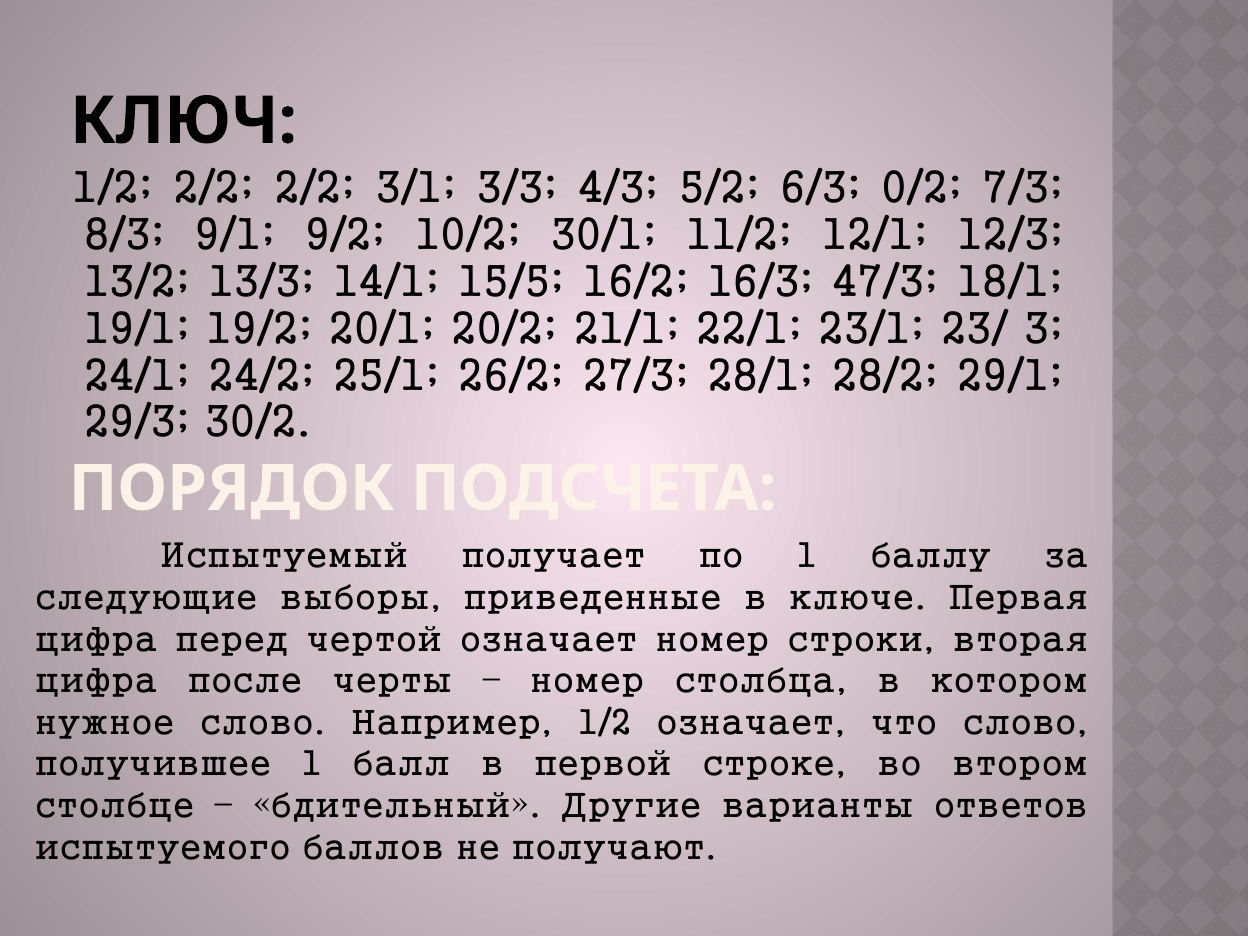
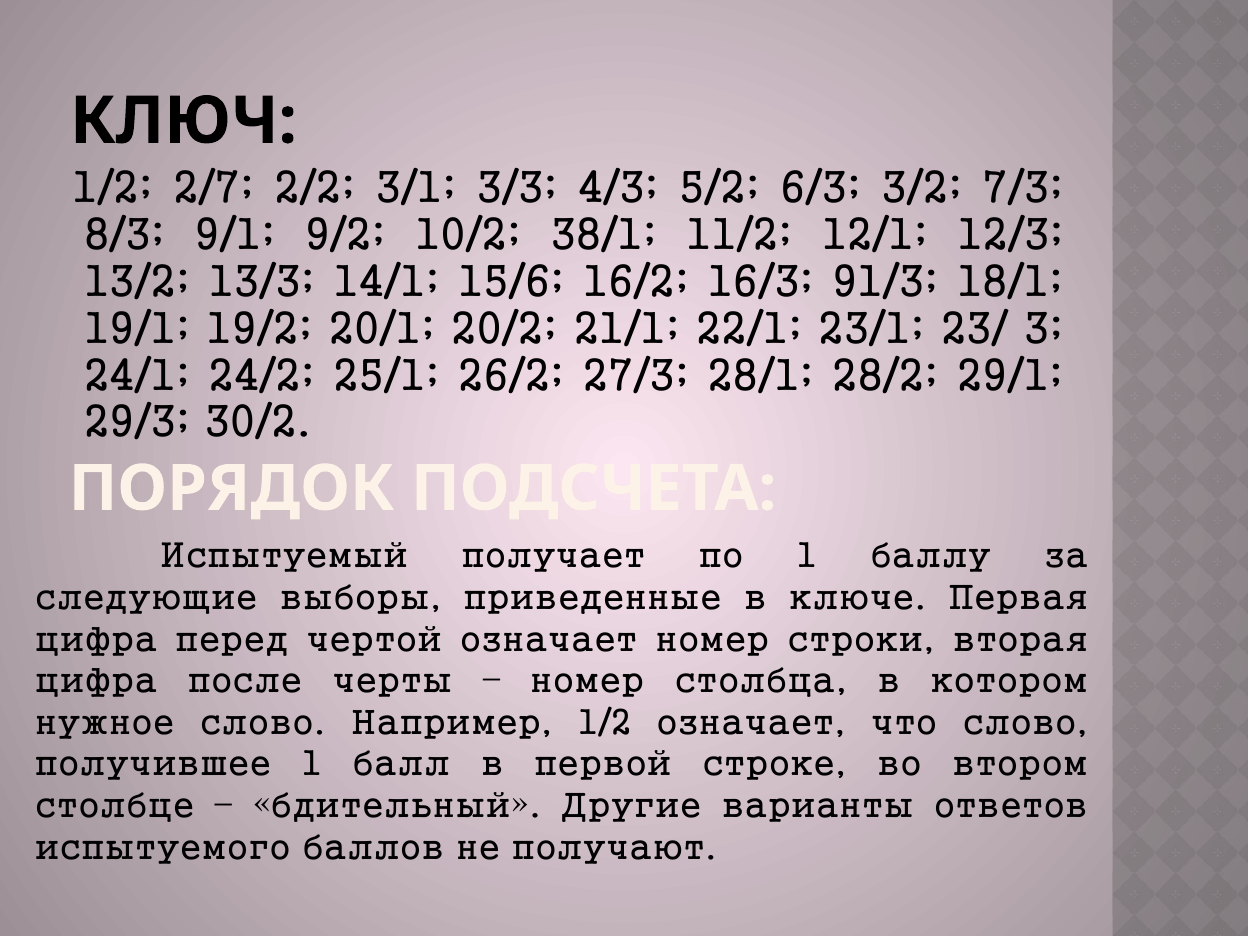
1/2 2/2: 2/2 -> 2/7
0/2: 0/2 -> 3/2
30/1: 30/1 -> 38/1
15/5: 15/5 -> 15/6
47/3: 47/3 -> 91/3
